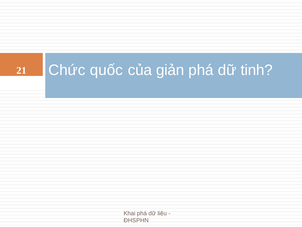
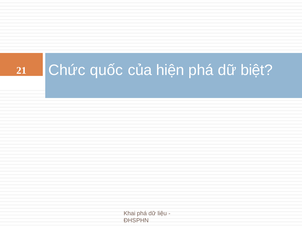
giản: giản -> hiện
tinh: tinh -> biệt
